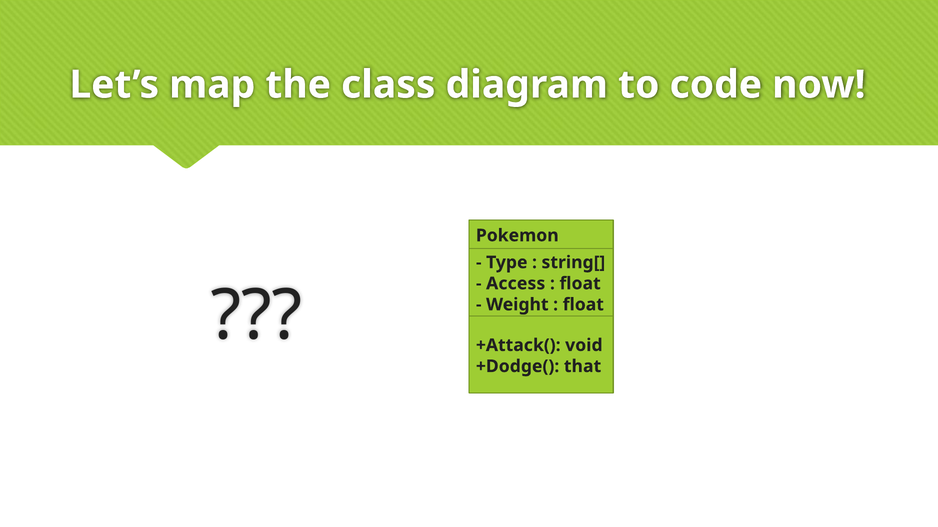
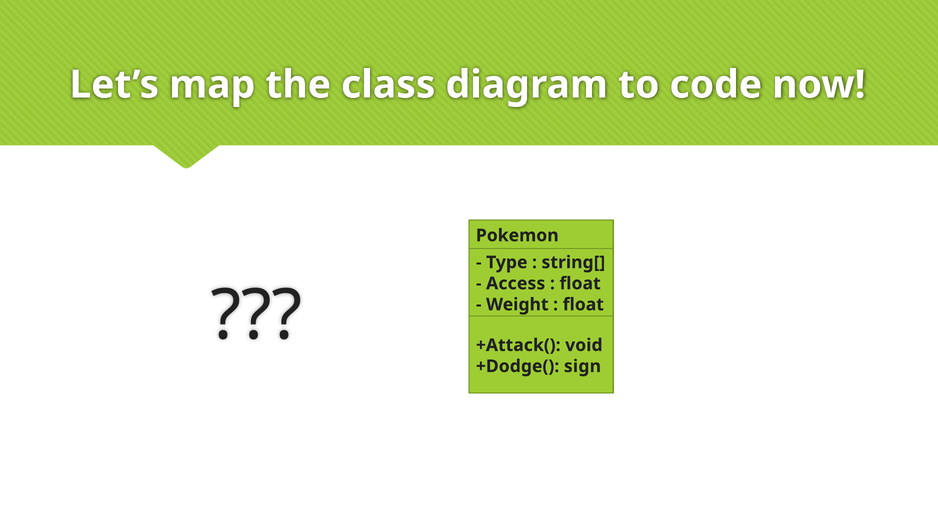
that: that -> sign
